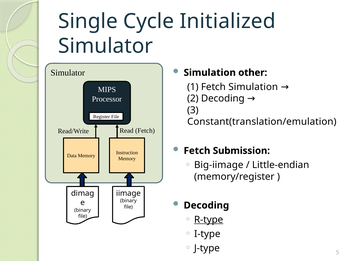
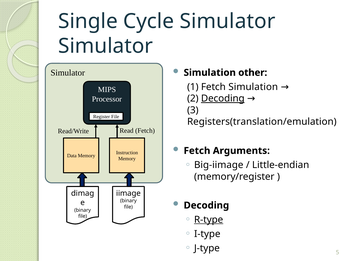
Cycle Initialized: Initialized -> Simulator
Decoding at (223, 99) underline: none -> present
Constant(translation/emulation: Constant(translation/emulation -> Registers(translation/emulation
Submission: Submission -> Arguments
